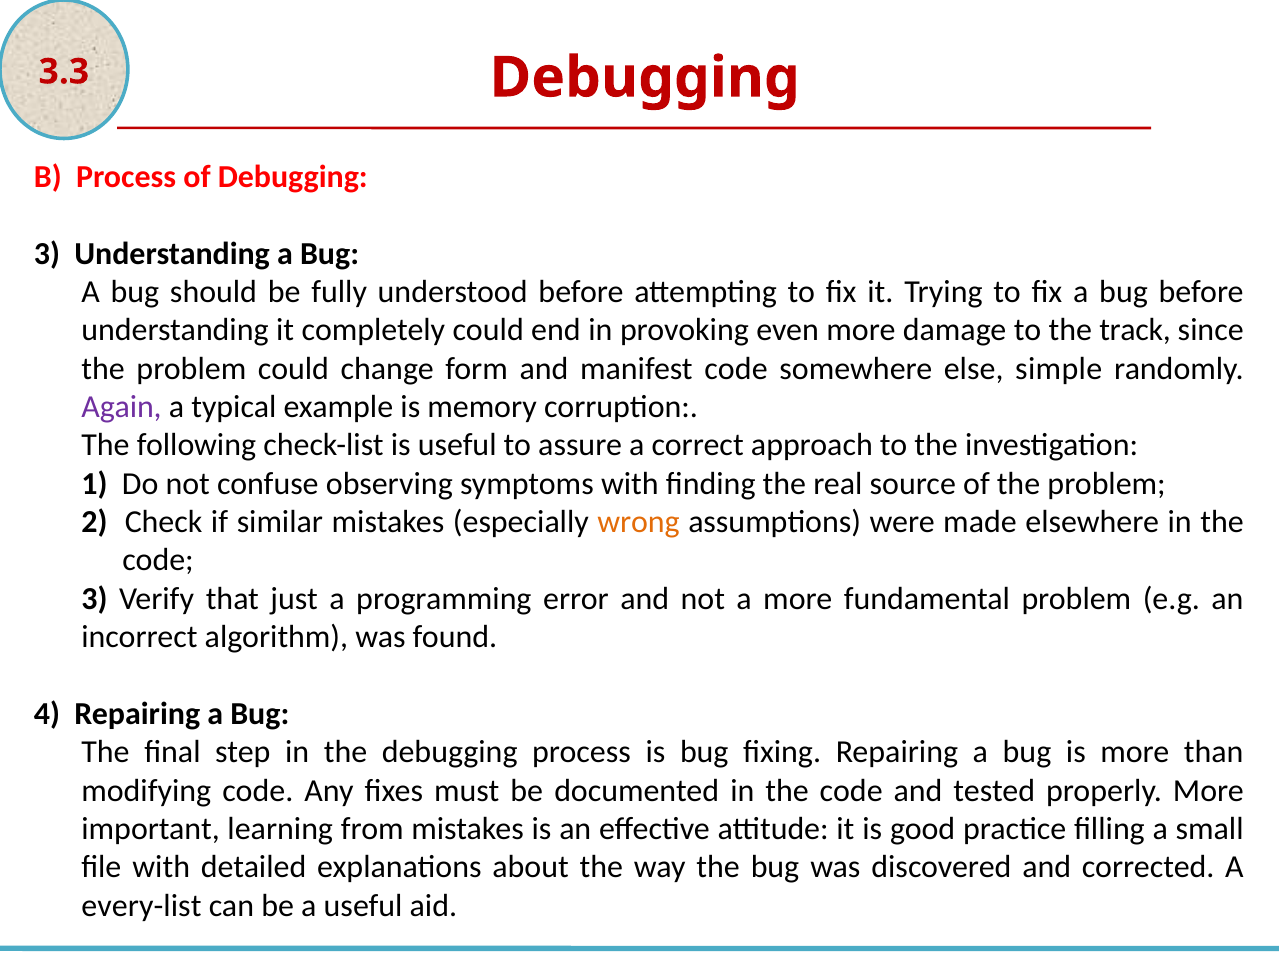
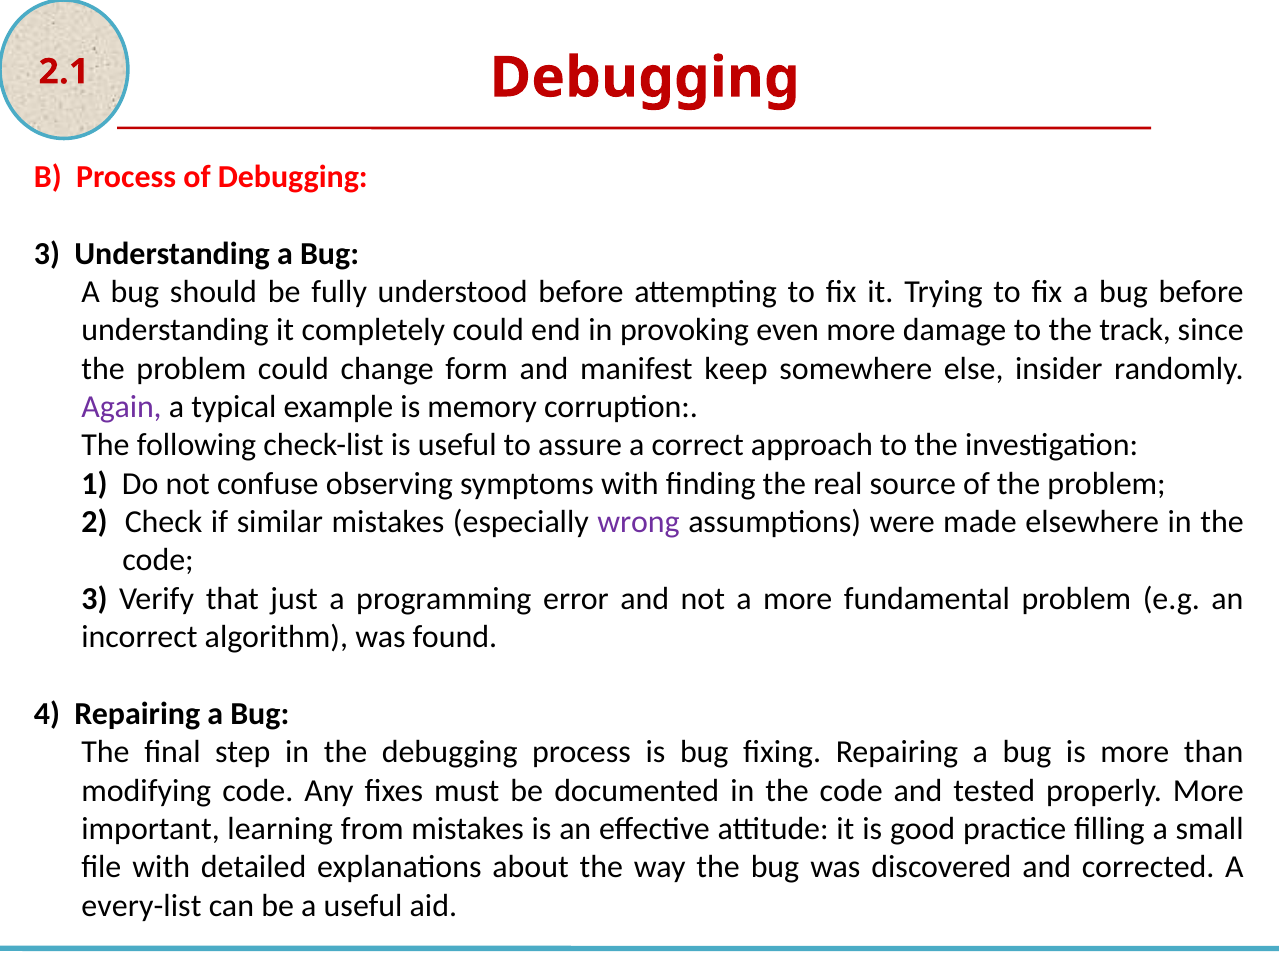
3.3: 3.3 -> 2.1
manifest code: code -> keep
simple: simple -> insider
wrong colour: orange -> purple
